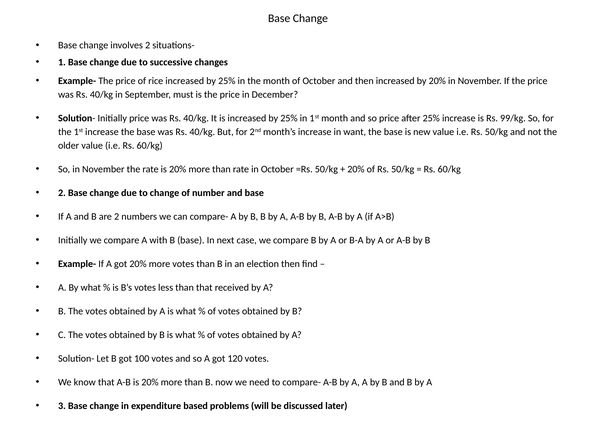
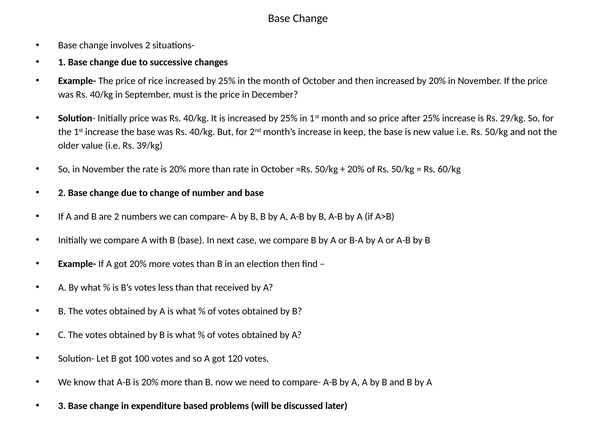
99/kg: 99/kg -> 29/kg
want: want -> keep
i.e Rs 60/kg: 60/kg -> 39/kg
